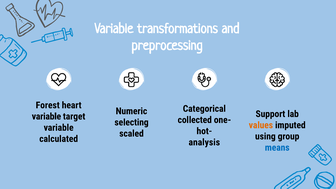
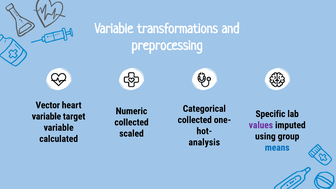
Forest: Forest -> Vector
Support: Support -> Specific
selecting at (132, 122): selecting -> collected
values colour: orange -> purple
